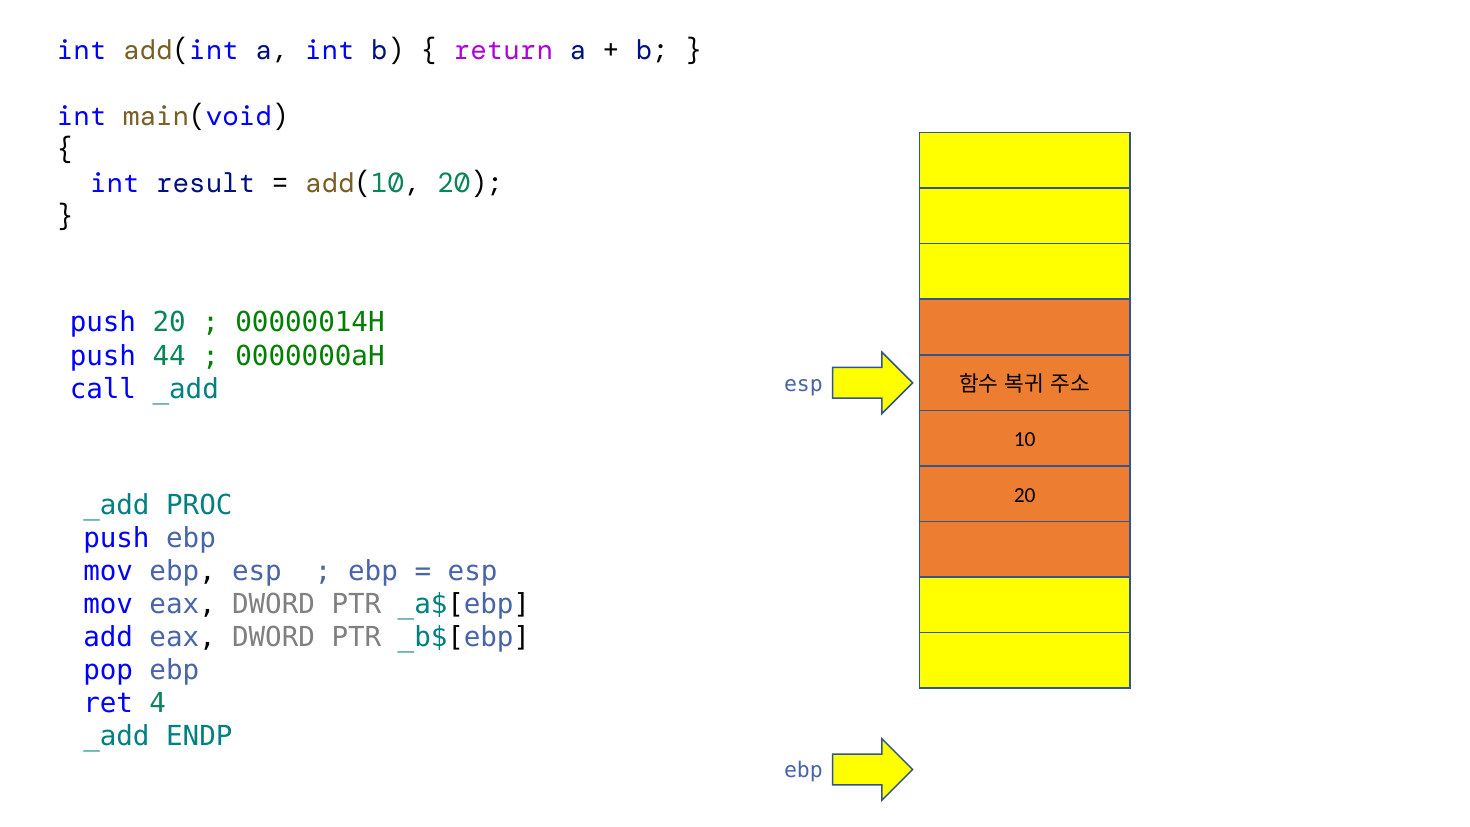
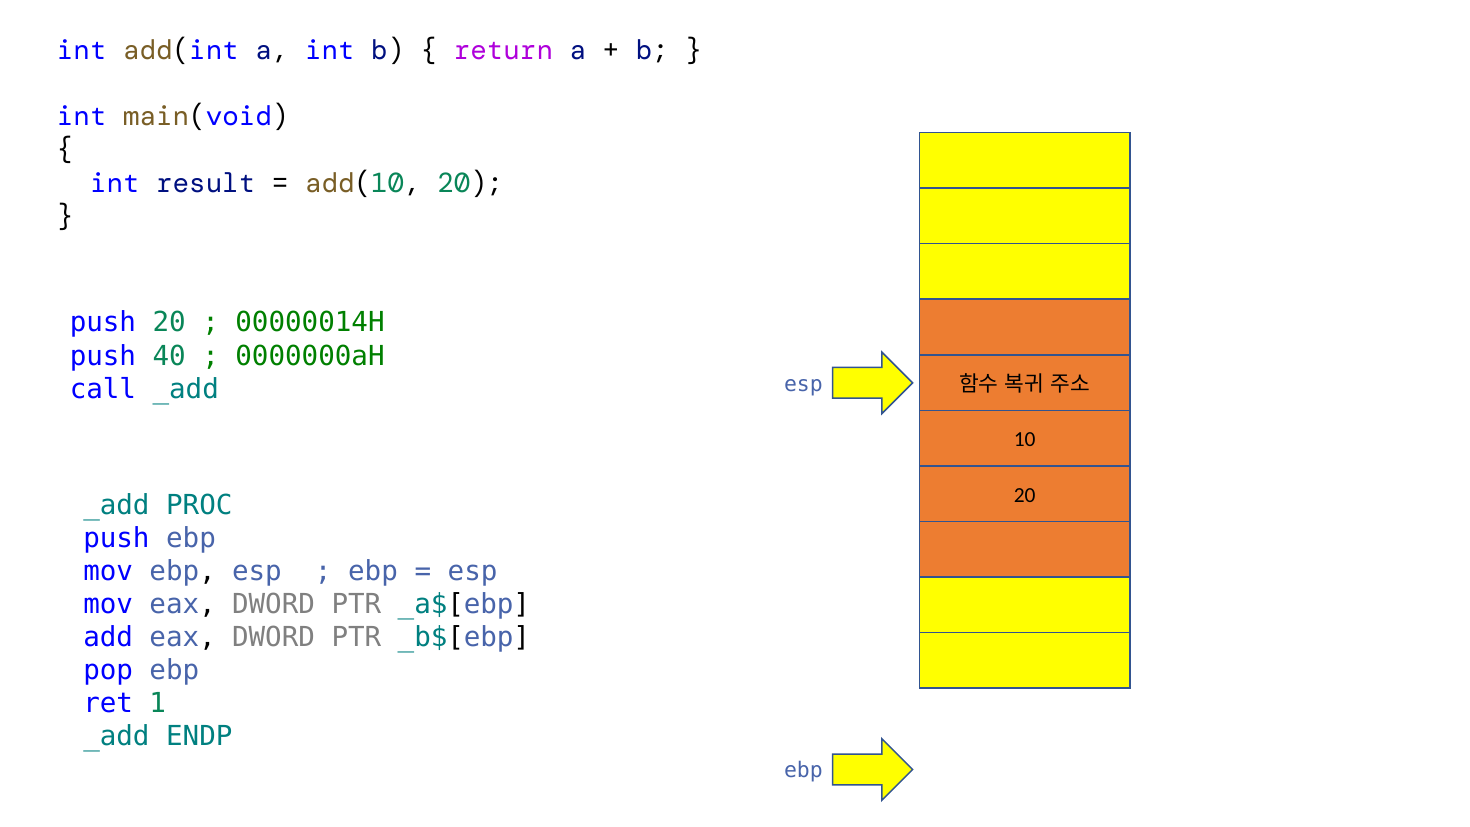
44: 44 -> 40
4: 4 -> 1
